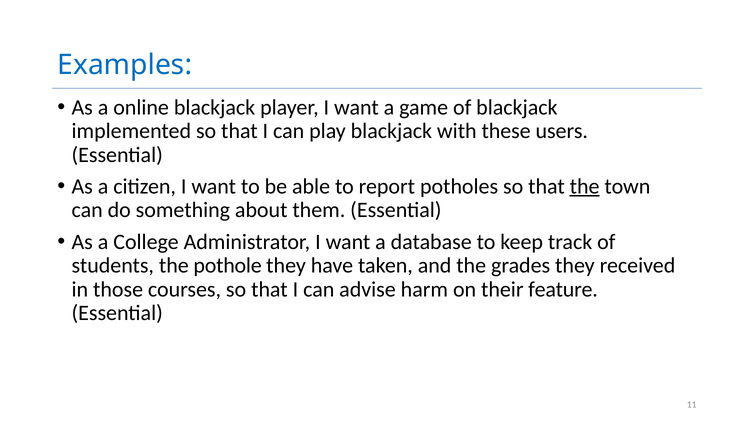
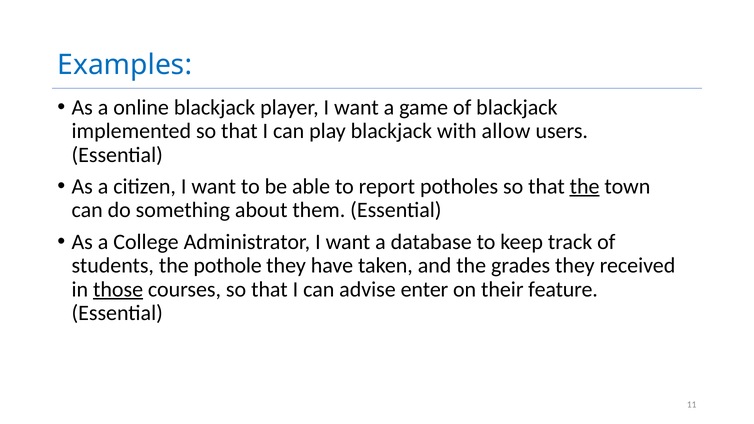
these: these -> allow
those underline: none -> present
harm: harm -> enter
